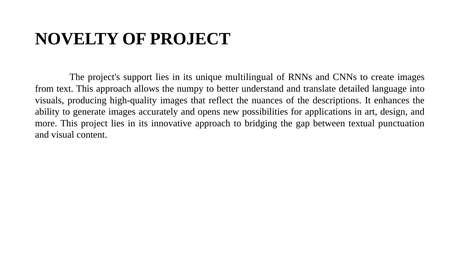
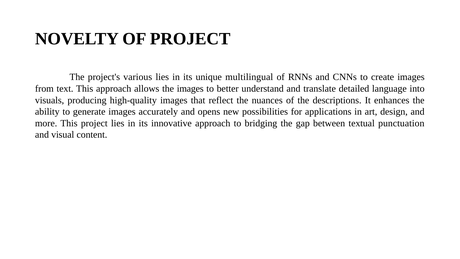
support: support -> various
the numpy: numpy -> images
